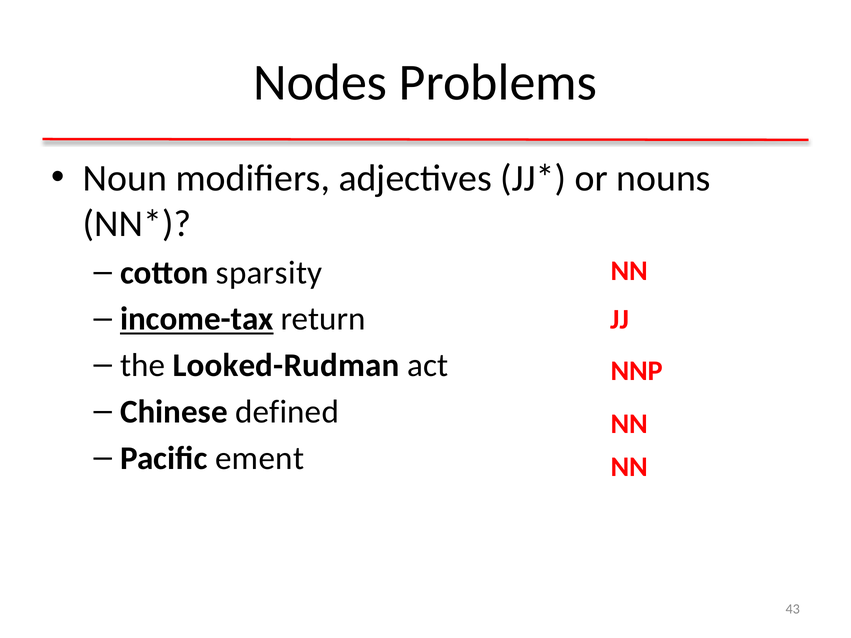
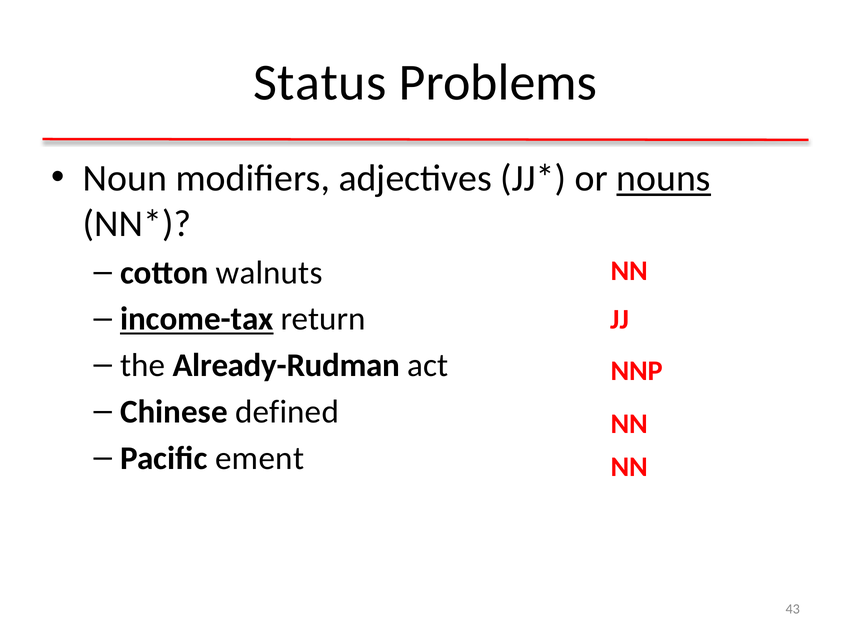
Nodes: Nodes -> Status
nouns underline: none -> present
sparsity: sparsity -> walnuts
Looked-Rudman: Looked-Rudman -> Already-Rudman
